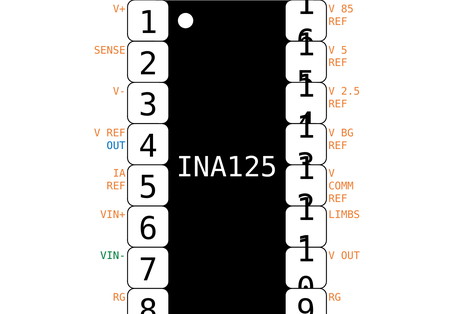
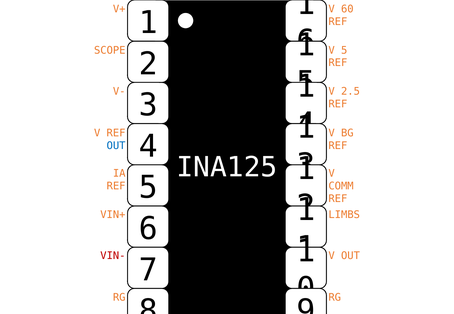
85: 85 -> 60
SENSE: SENSE -> SCOPE
VIN- colour: green -> red
